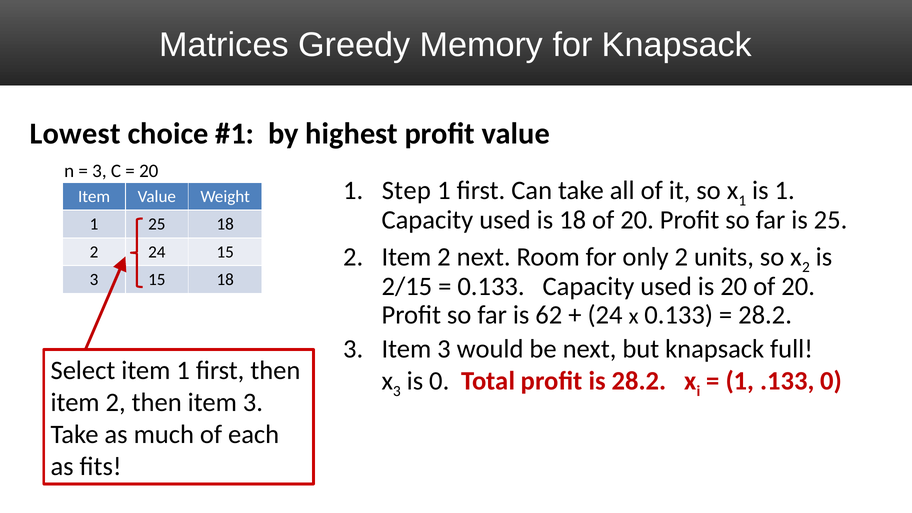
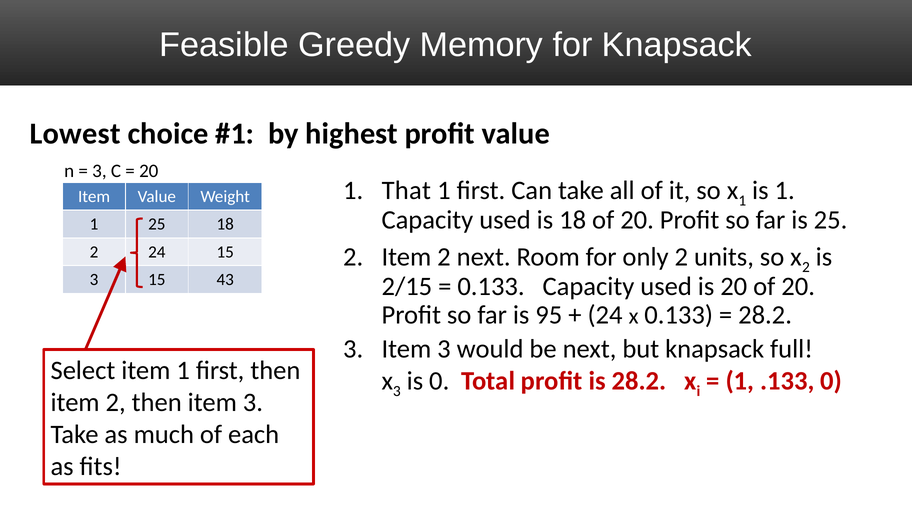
Matrices: Matrices -> Feasible
Step: Step -> That
15 18: 18 -> 43
62: 62 -> 95
